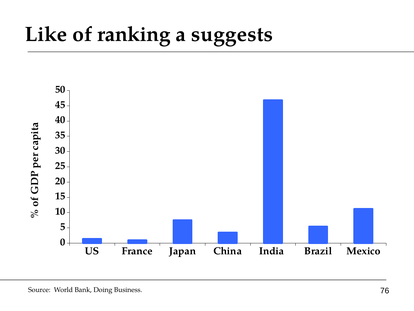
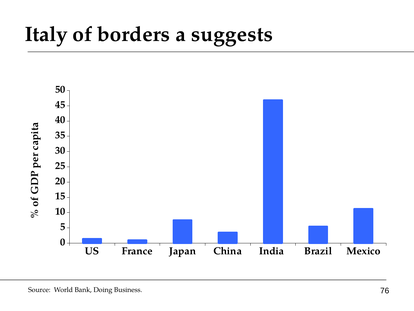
Like: Like -> Italy
ranking: ranking -> borders
